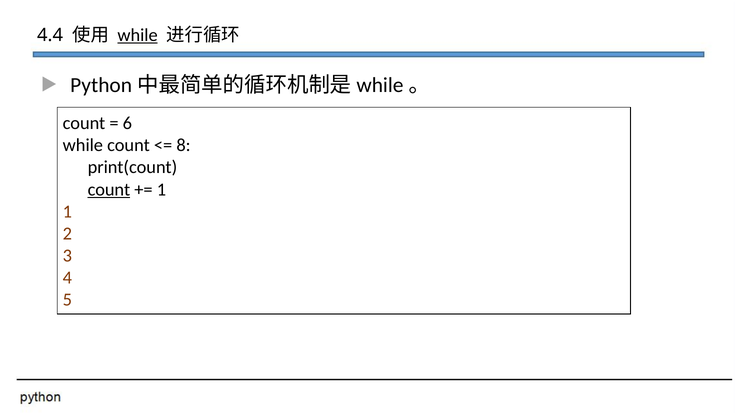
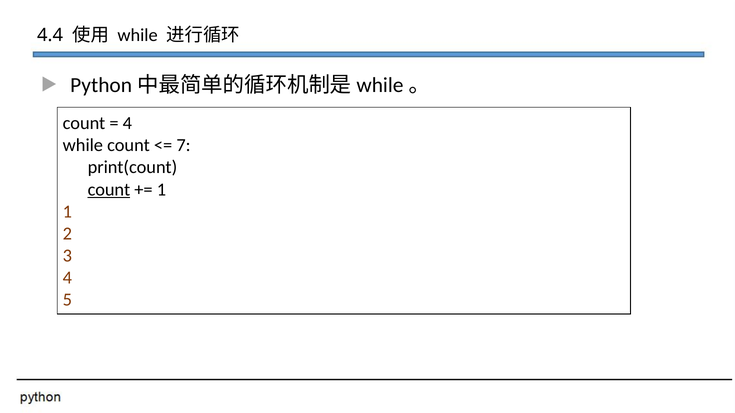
while at (138, 35) underline: present -> none
6 at (127, 123): 6 -> 4
8: 8 -> 7
